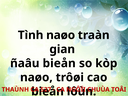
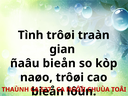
Tình naøo: naøo -> trôøi
